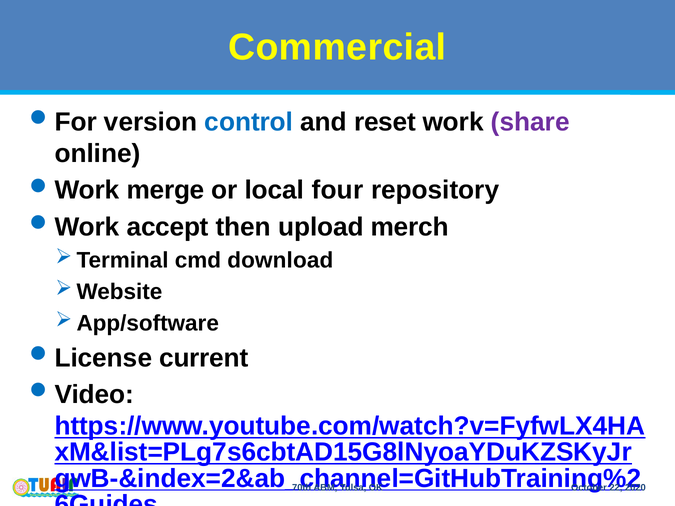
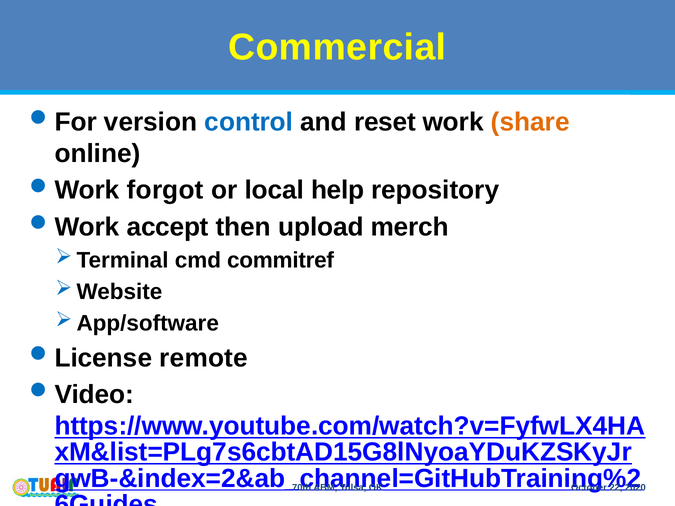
share colour: purple -> orange
merge: merge -> forgot
four: four -> help
download: download -> commitref
current: current -> remote
